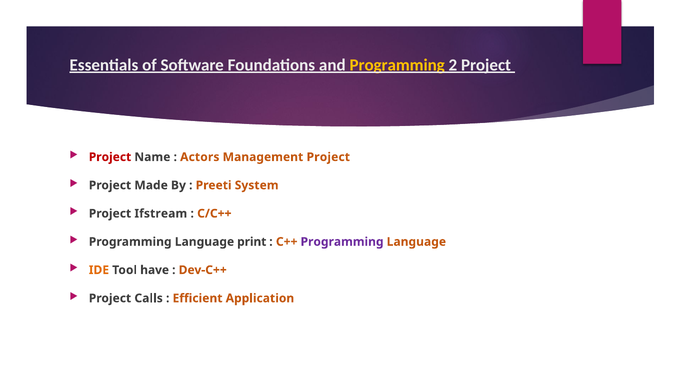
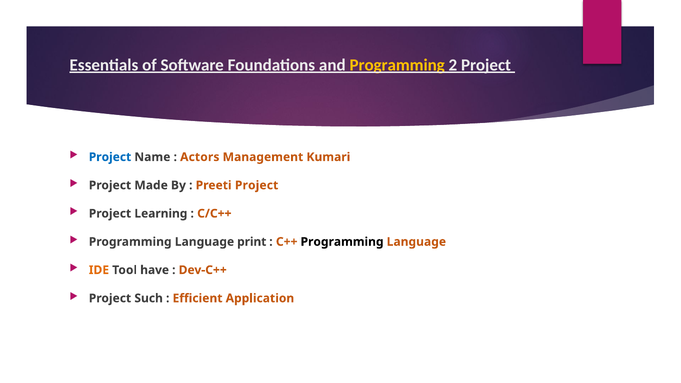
Project at (110, 157) colour: red -> blue
Management Project: Project -> Kumari
Preeti System: System -> Project
Ifstream: Ifstream -> Learning
Programming at (342, 242) colour: purple -> black
Calls: Calls -> Such
